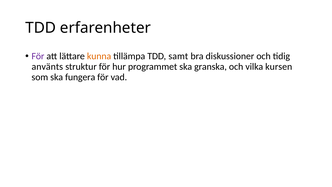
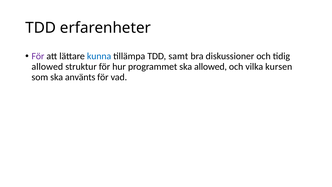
kunna colour: orange -> blue
använts at (47, 67): använts -> allowed
ska granska: granska -> allowed
fungera: fungera -> använts
